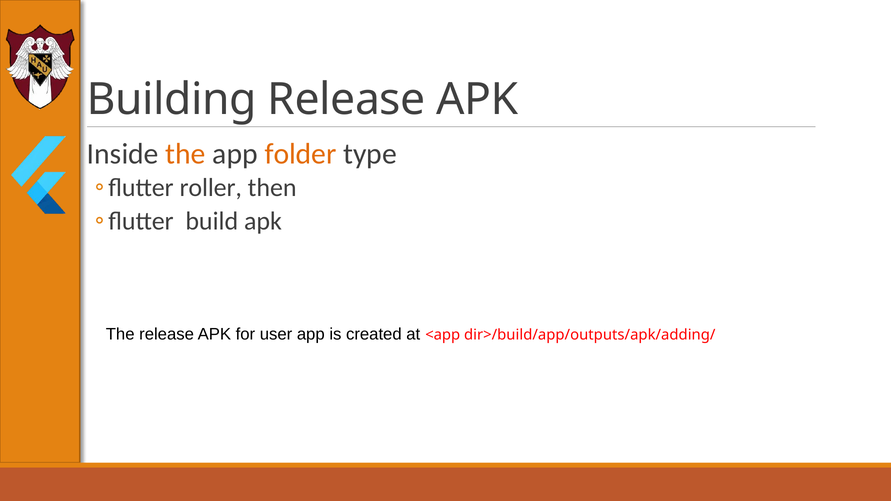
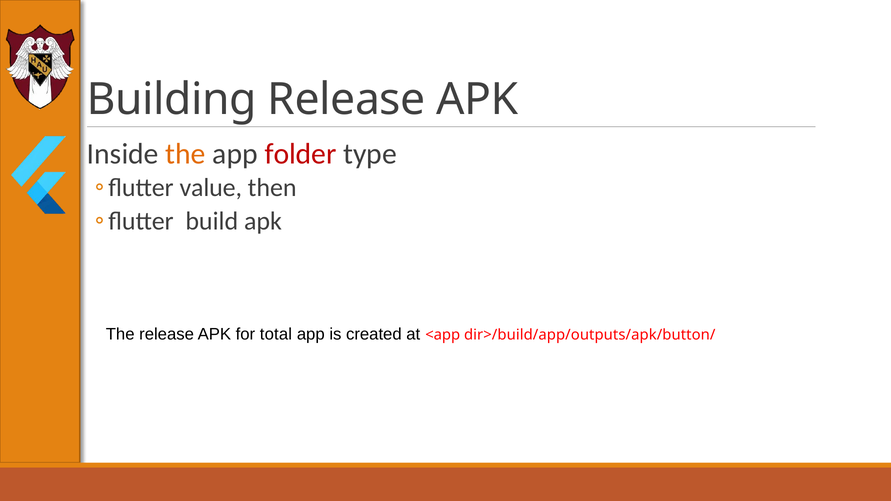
folder colour: orange -> red
roller: roller -> value
user: user -> total
dir>/build/app/outputs/apk/adding/: dir>/build/app/outputs/apk/adding/ -> dir>/build/app/outputs/apk/button/
